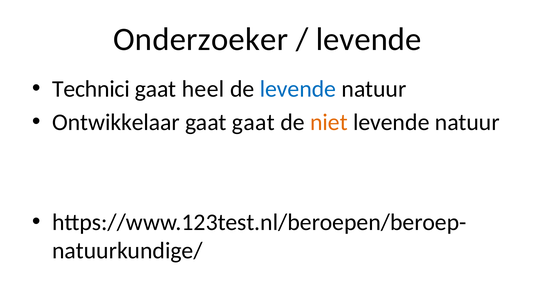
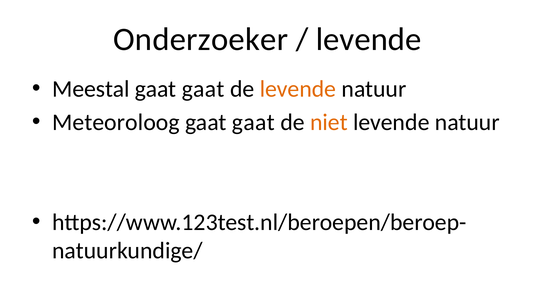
Technici: Technici -> Meestal
heel at (203, 89): heel -> gaat
levende at (298, 89) colour: blue -> orange
Ontwikkelaar: Ontwikkelaar -> Meteoroloog
